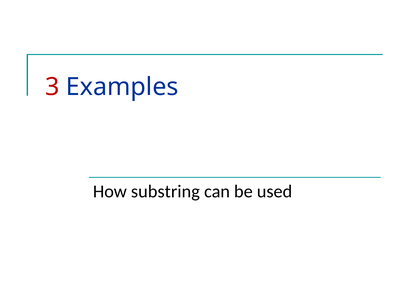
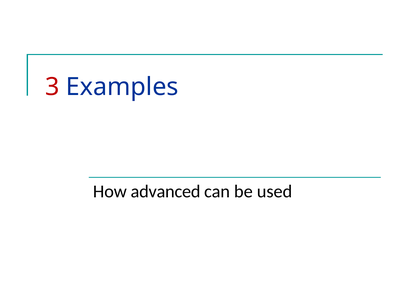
substring: substring -> advanced
